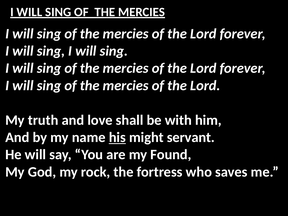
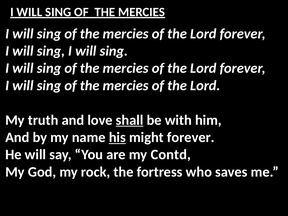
shall underline: none -> present
might servant: servant -> forever
Found: Found -> Contd
